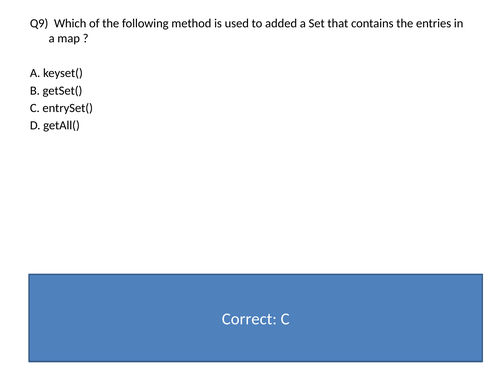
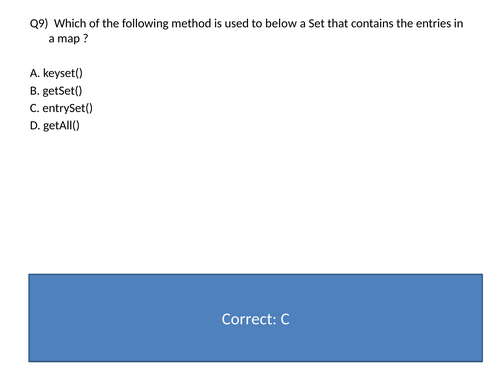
added: added -> below
